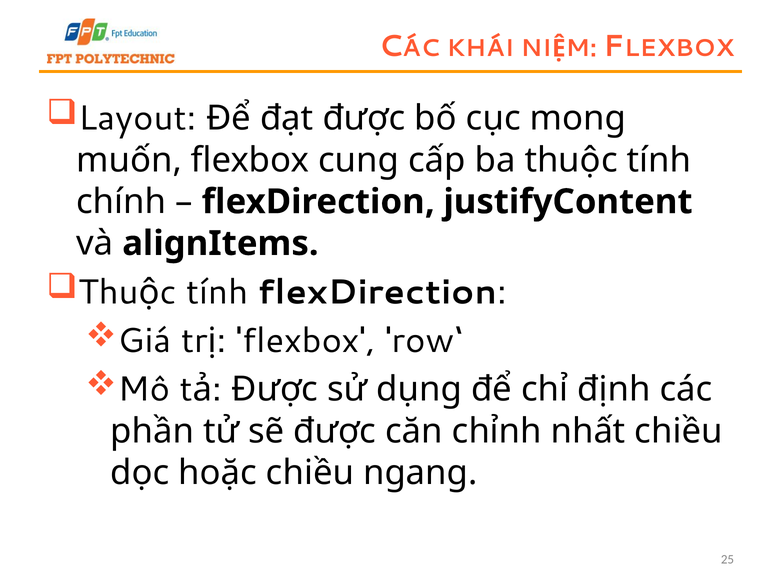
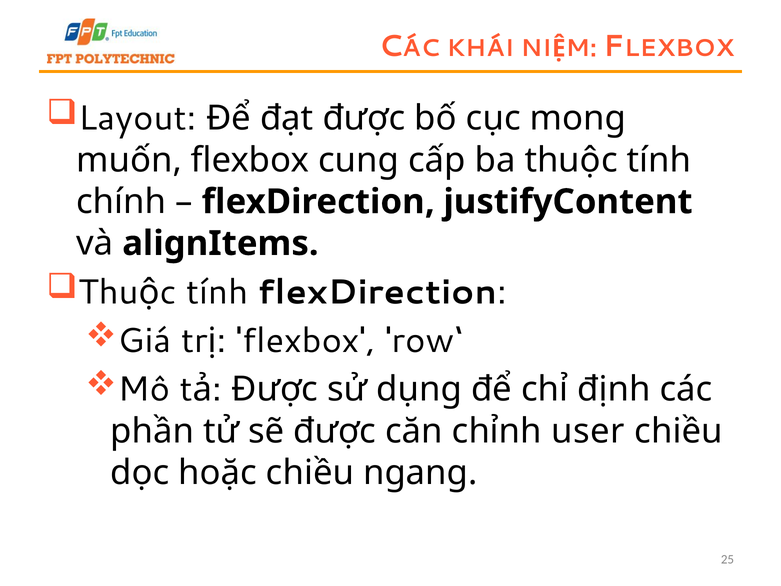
nhất: nhất -> user
